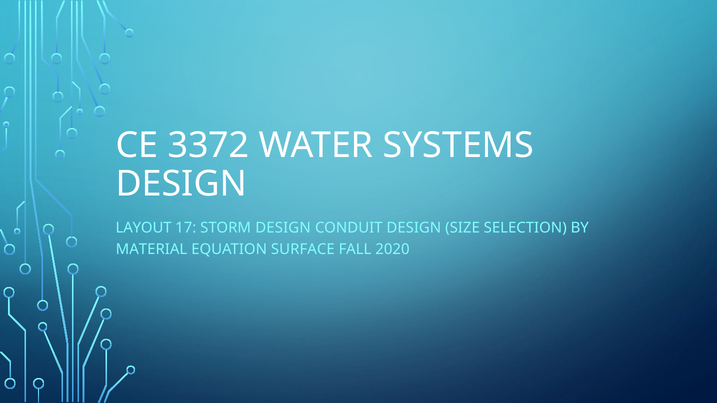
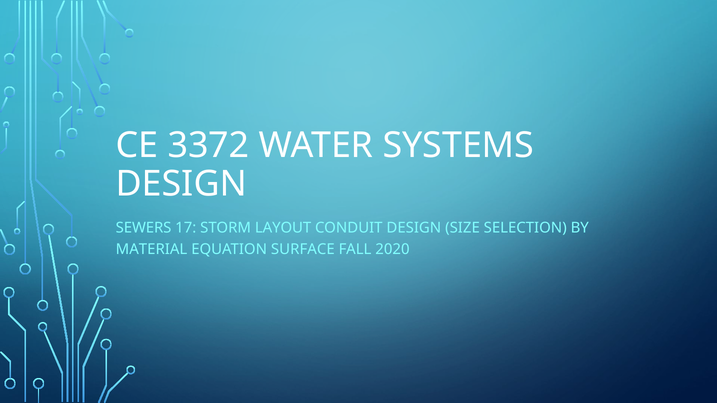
LAYOUT: LAYOUT -> SEWERS
STORM DESIGN: DESIGN -> LAYOUT
